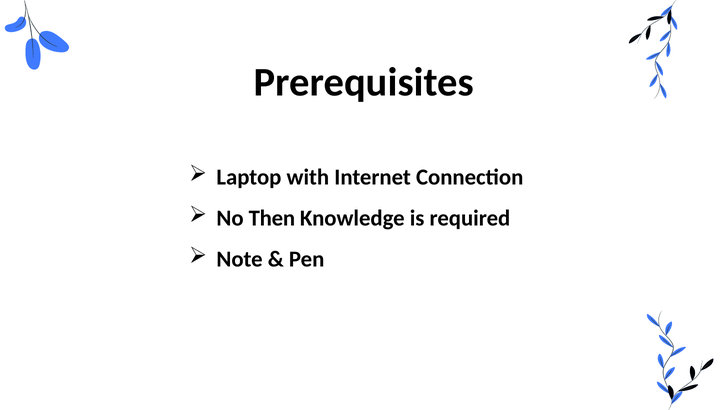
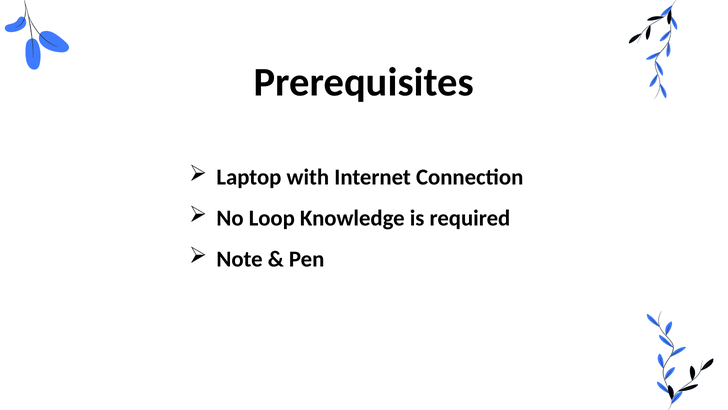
Then: Then -> Loop
